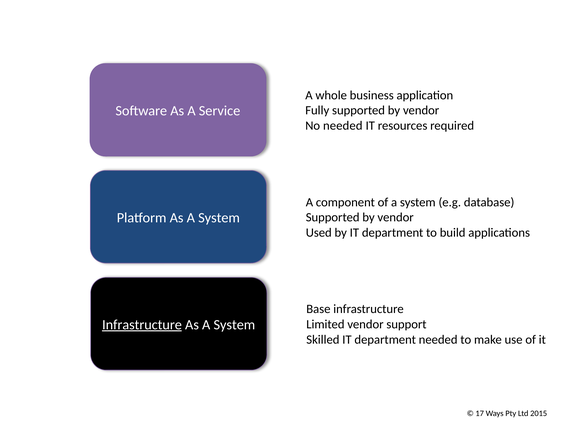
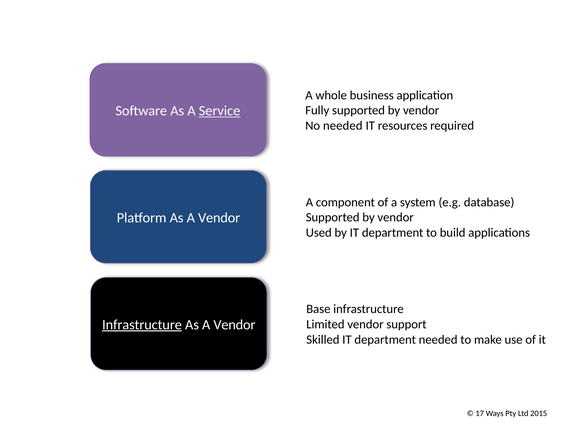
Service underline: none -> present
Platform As A System: System -> Vendor
System at (234, 325): System -> Vendor
